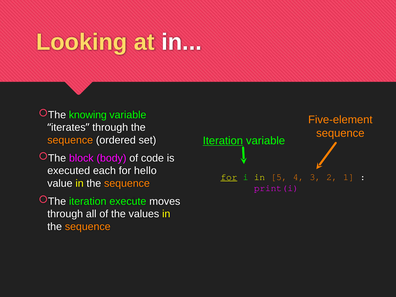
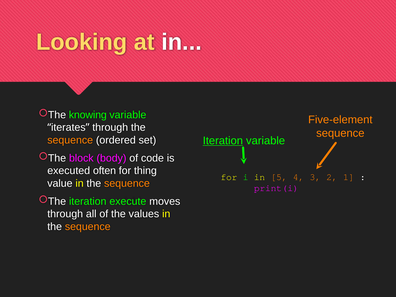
each: each -> often
hello: hello -> thing
for at (229, 177) underline: present -> none
